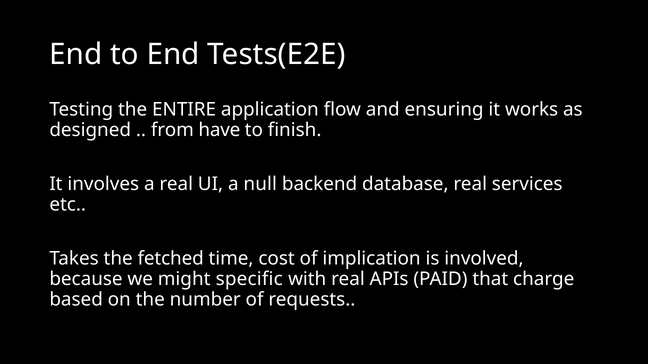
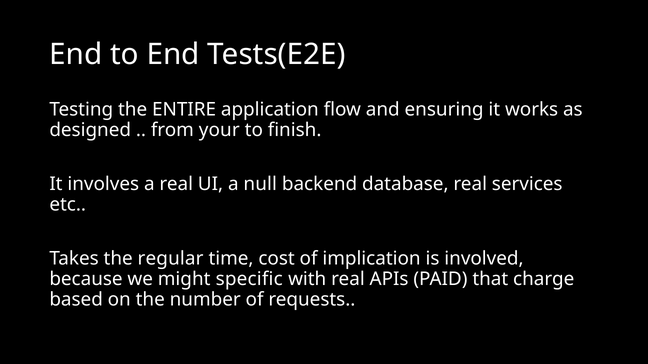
have: have -> your
fetched: fetched -> regular
